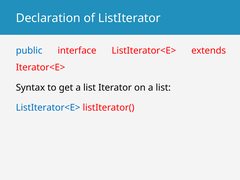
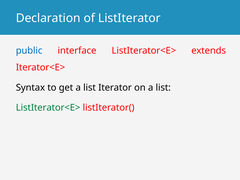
ListIterator<E> at (48, 108) colour: blue -> green
